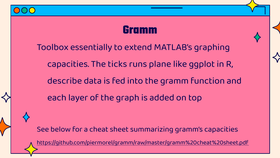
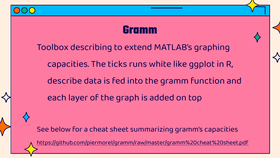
essentially: essentially -> describing
plane: plane -> white
